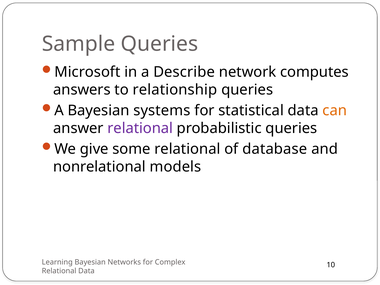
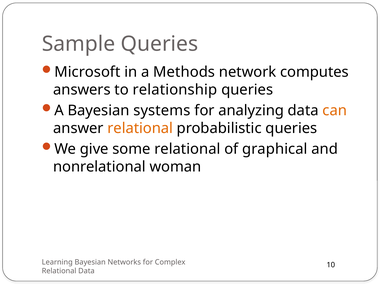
Describe: Describe -> Methods
statistical: statistical -> analyzing
relational at (140, 128) colour: purple -> orange
database: database -> graphical
models: models -> woman
